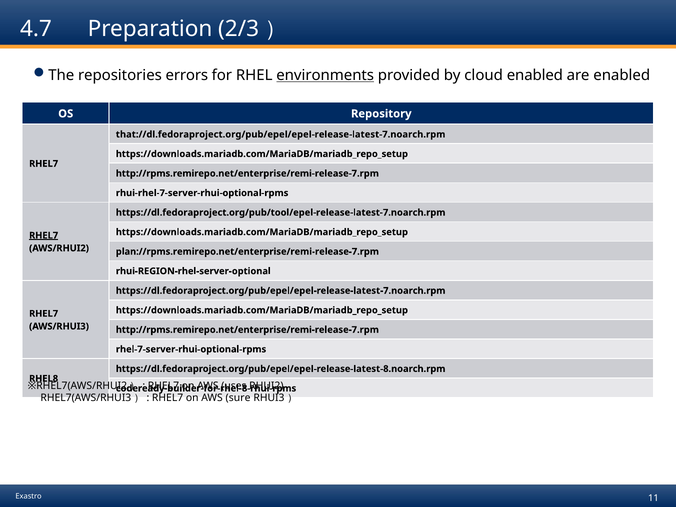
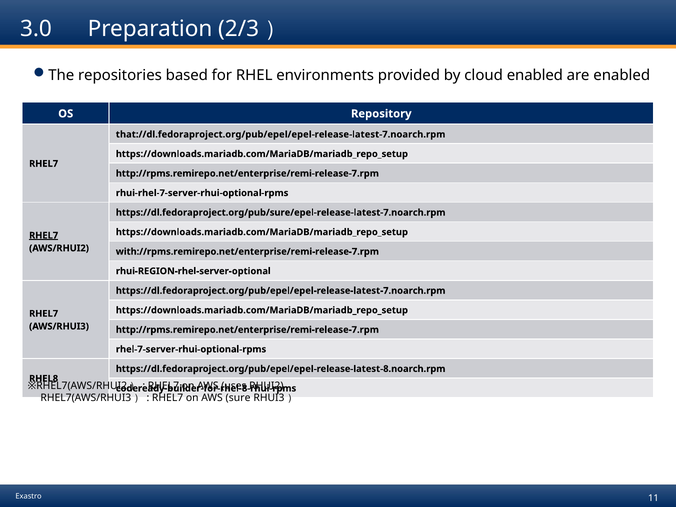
4.7: 4.7 -> 3.0
errors: errors -> based
environments underline: present -> none
https://dl.fedoraproject.org/pub/tool/epel-release-latest-7.noarch.rpm: https://dl.fedoraproject.org/pub/tool/epel-release-latest-7.noarch.rpm -> https://dl.fedoraproject.org/pub/sure/epel-release-latest-7.noarch.rpm
plan://rpms.remirepo.net/enterprise/remi-release-7.rpm: plan://rpms.remirepo.net/enterprise/remi-release-7.rpm -> with://rpms.remirepo.net/enterprise/remi-release-7.rpm
